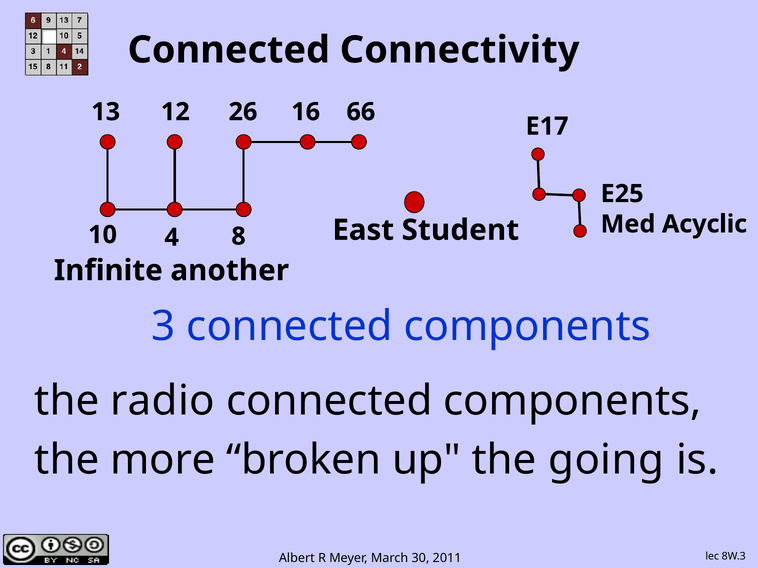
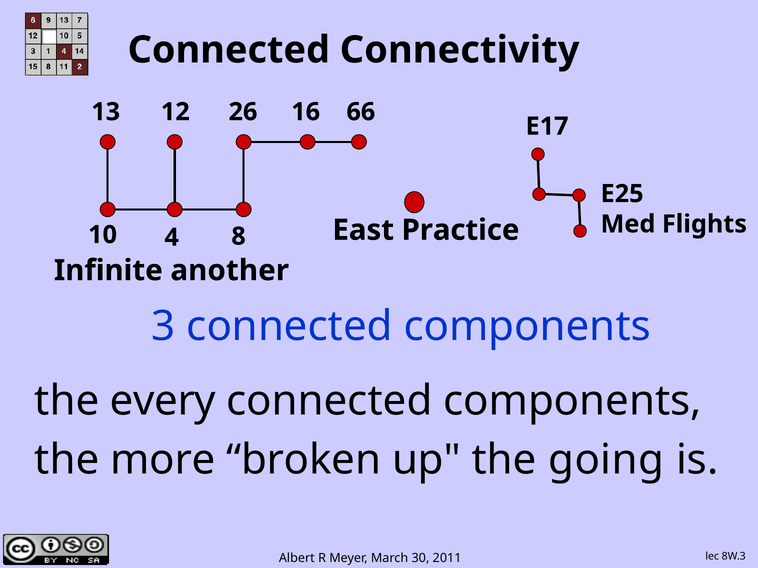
Acyclic: Acyclic -> Flights
Student: Student -> Practice
radio: radio -> every
